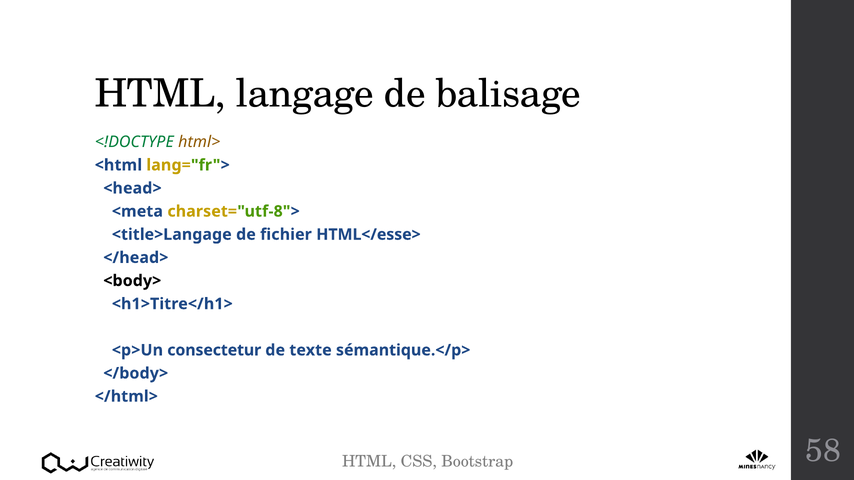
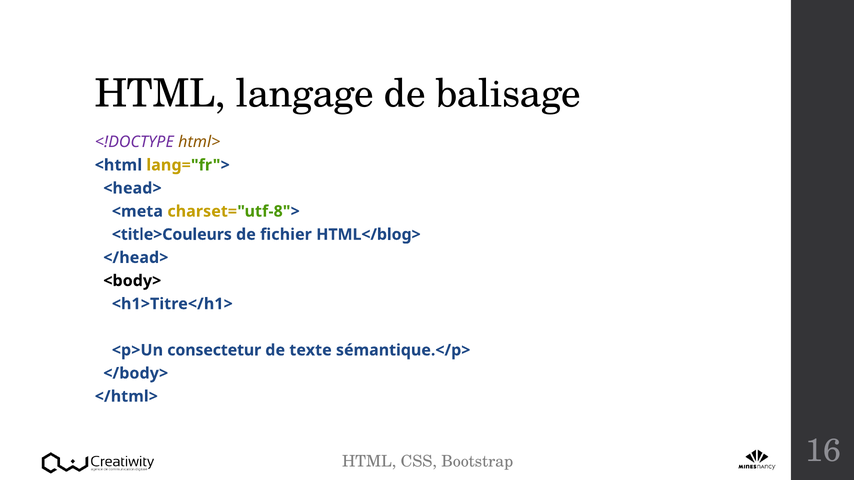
<!DOCTYPE colour: green -> purple
<title>Langage: <title>Langage -> <title>Couleurs
HTML</esse>: HTML</esse> -> HTML</blog>
58: 58 -> 16
